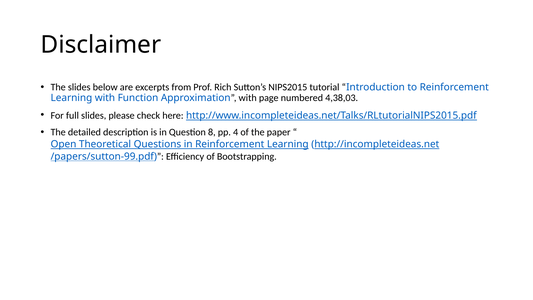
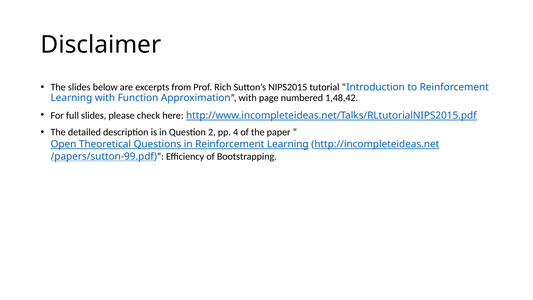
4,38,03: 4,38,03 -> 1,48,42
8: 8 -> 2
